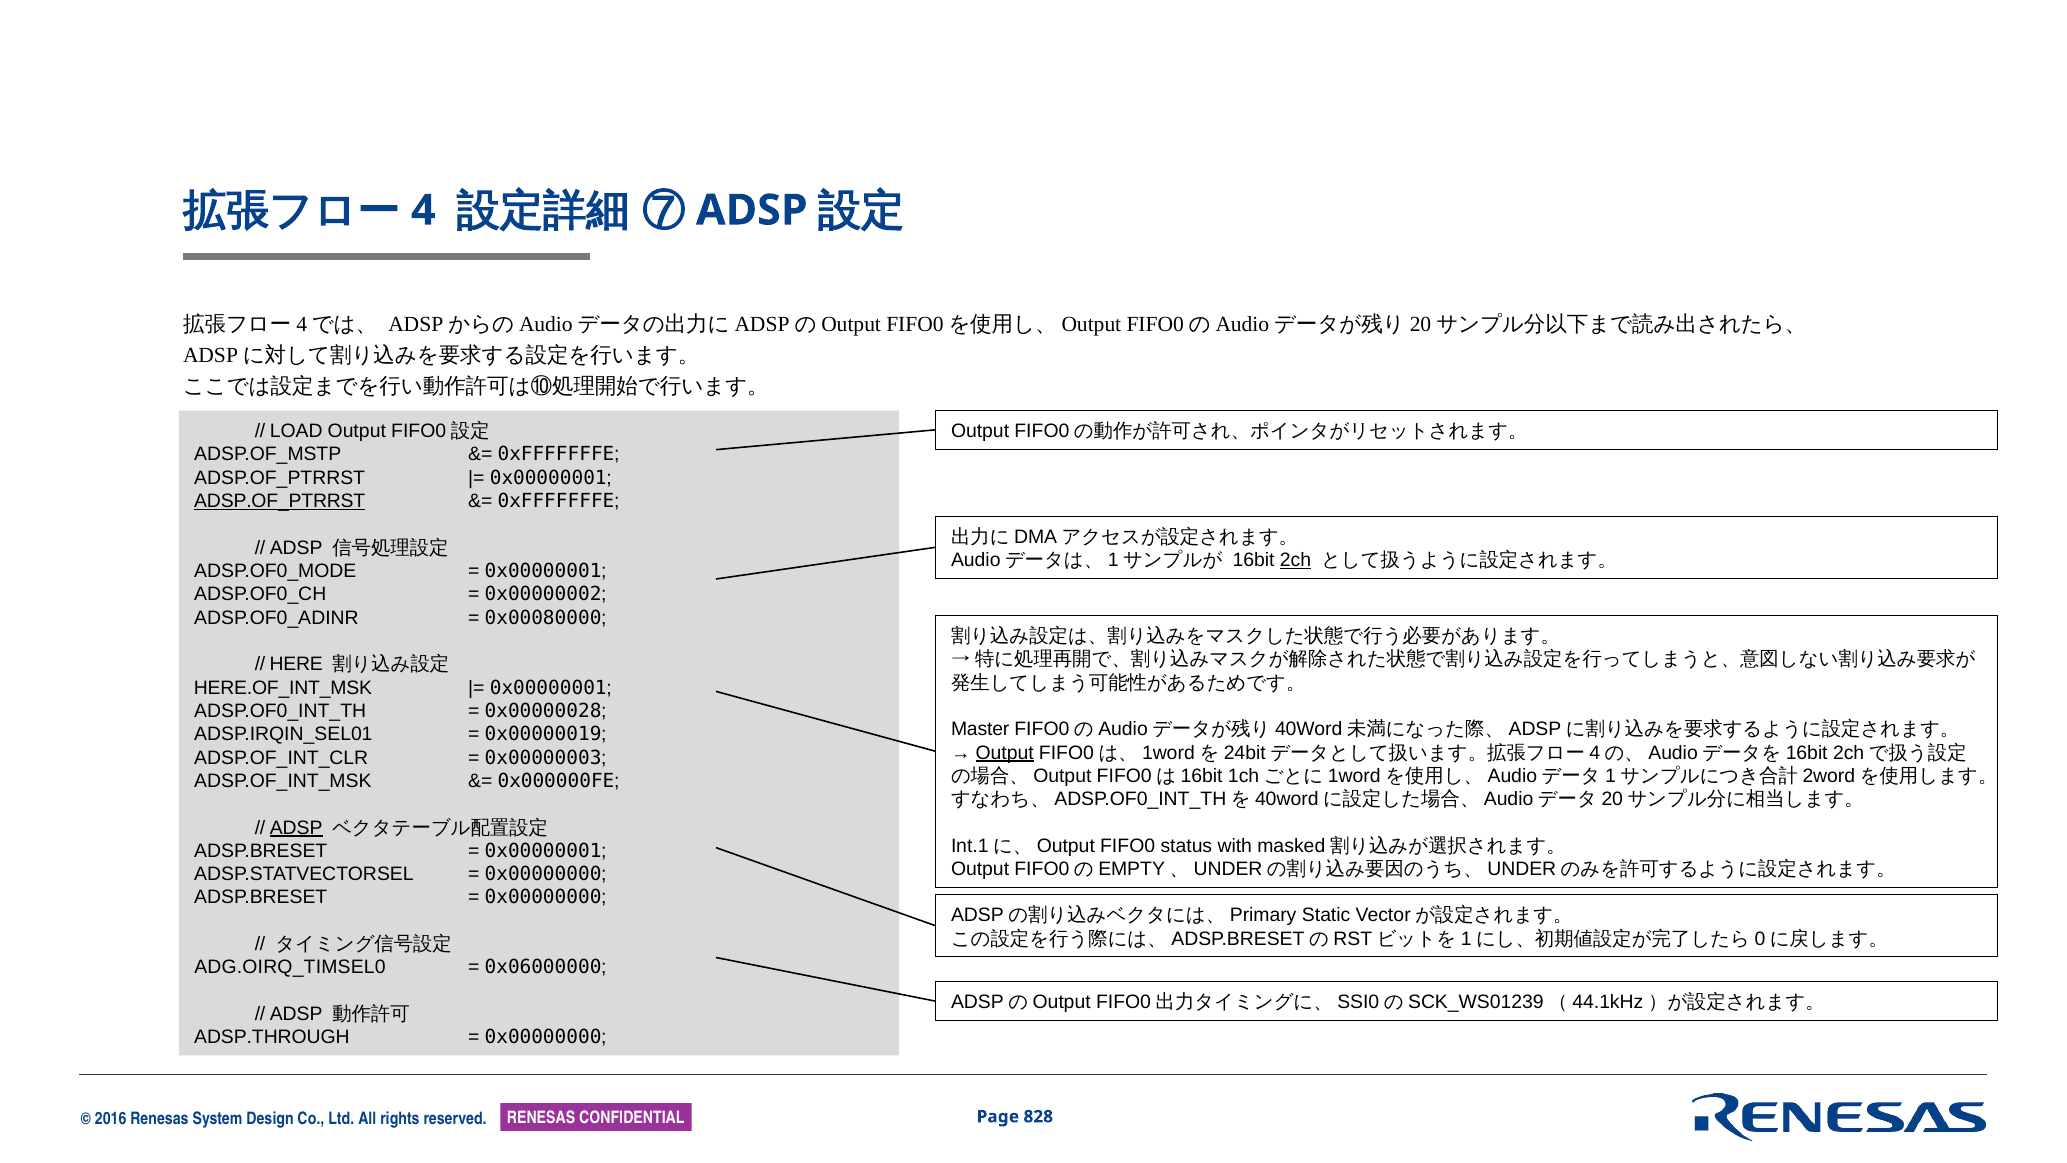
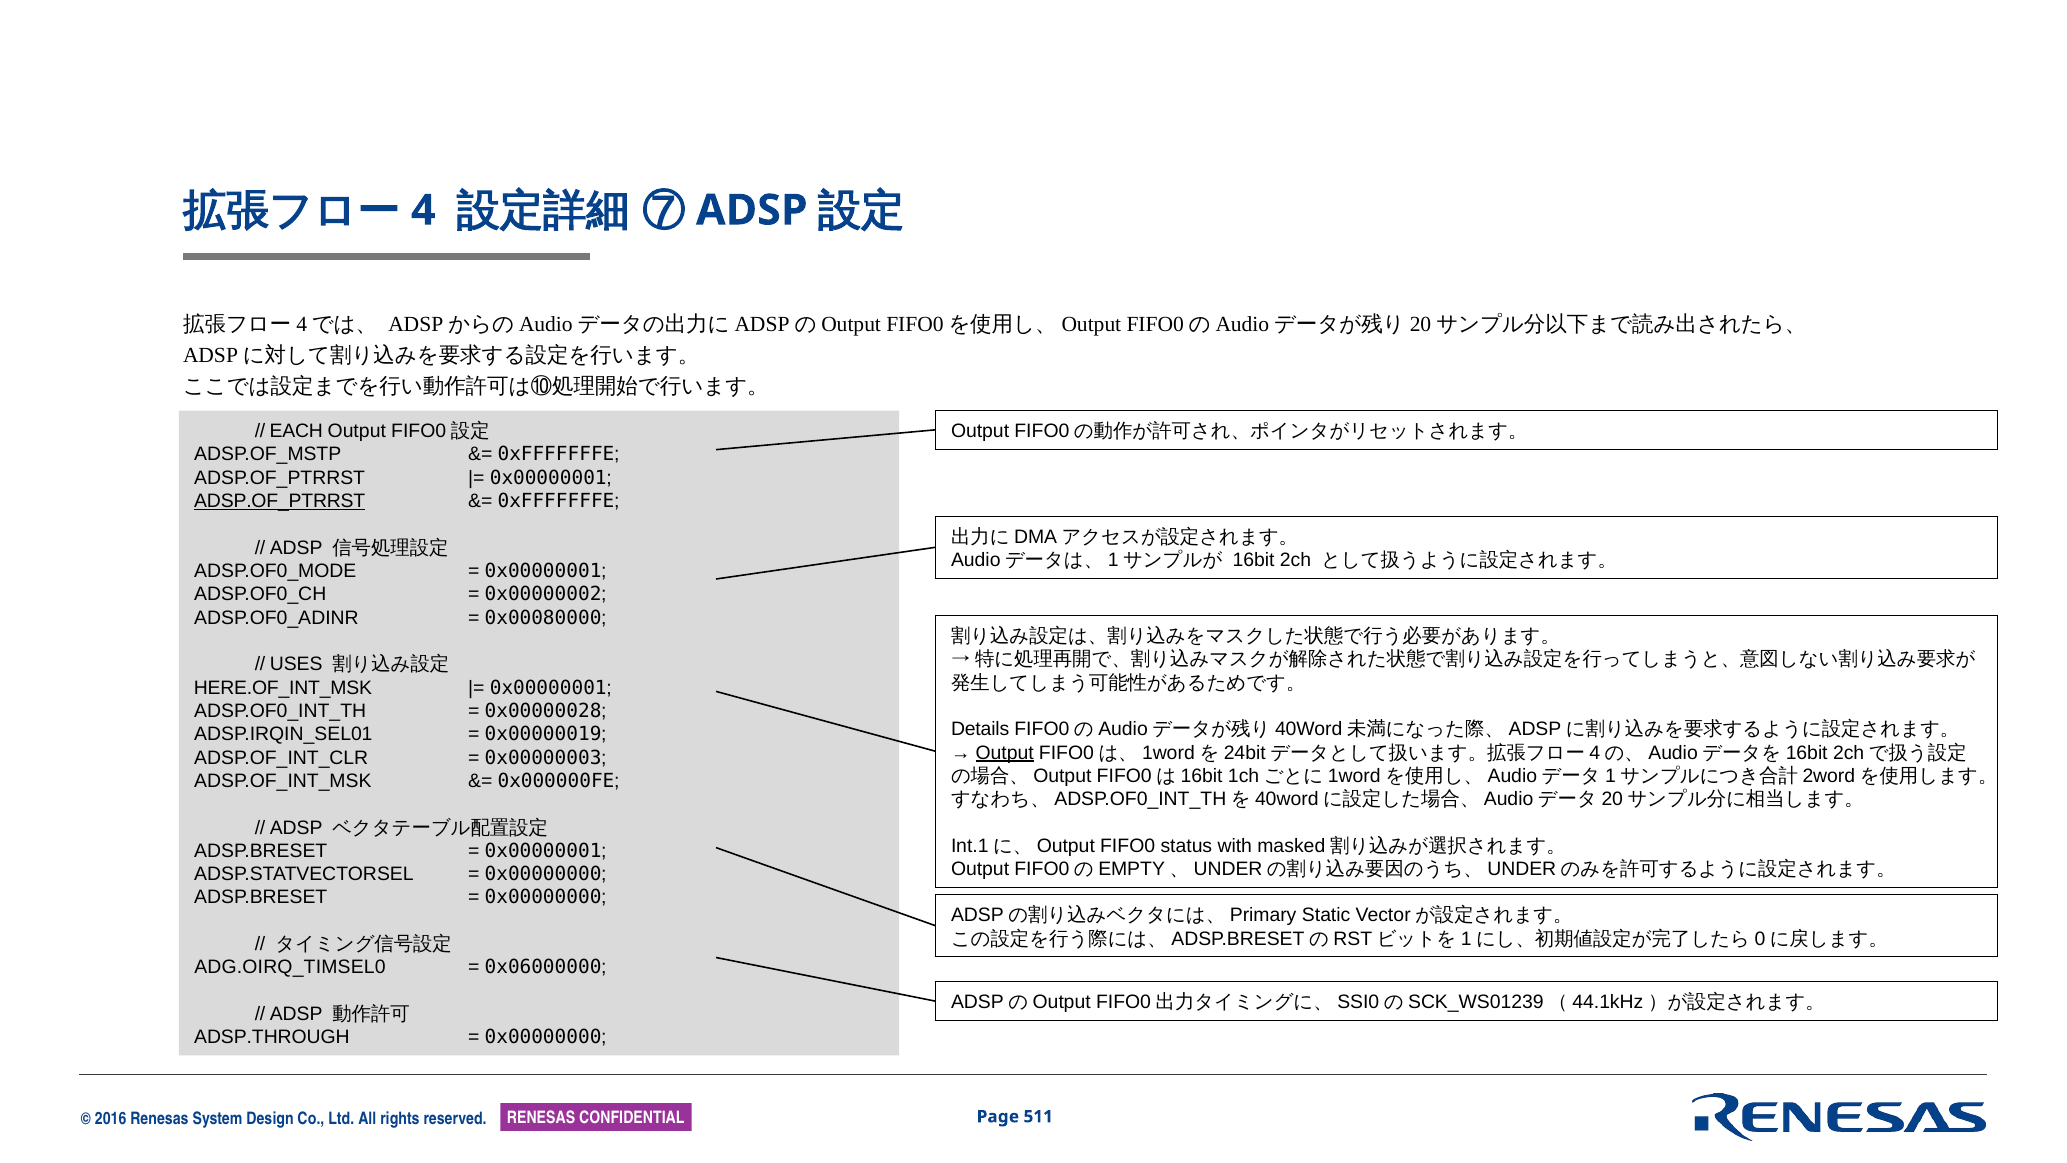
LOAD: LOAD -> EACH
2ch underline: present -> none
HERE: HERE -> USES
Master: Master -> Details
ADSP at (296, 827) underline: present -> none
828: 828 -> 511
